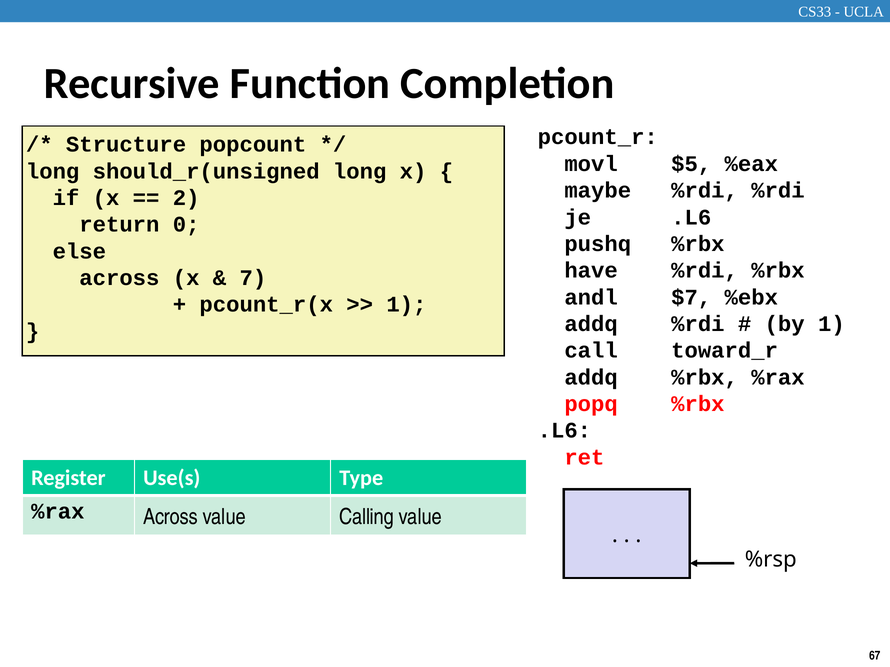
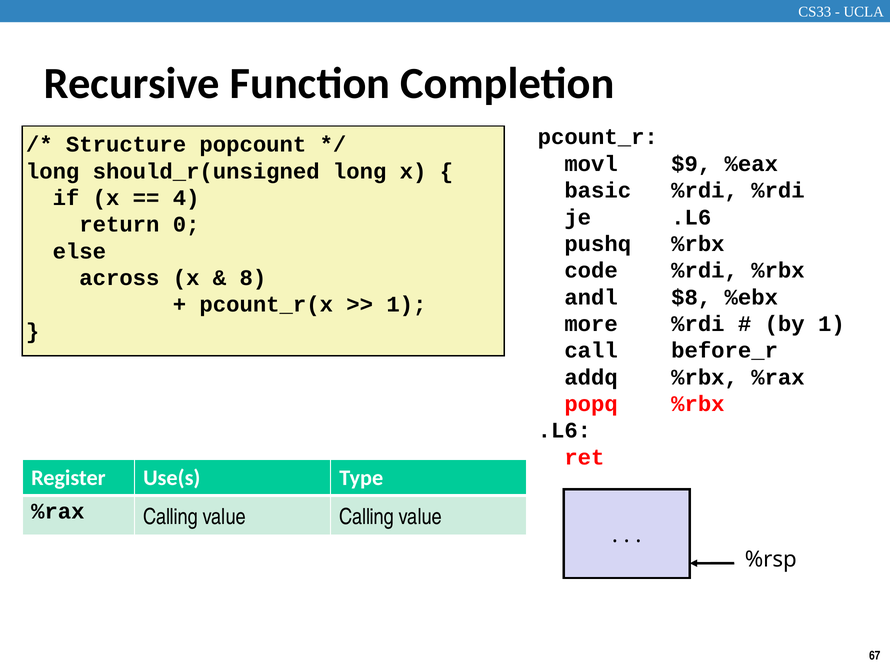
$5: $5 -> $9
maybe: maybe -> basic
2: 2 -> 4
have: have -> code
7: 7 -> 8
$7: $7 -> $8
addq at (591, 324): addq -> more
toward_r: toward_r -> before_r
%rax Across: Across -> Calling
